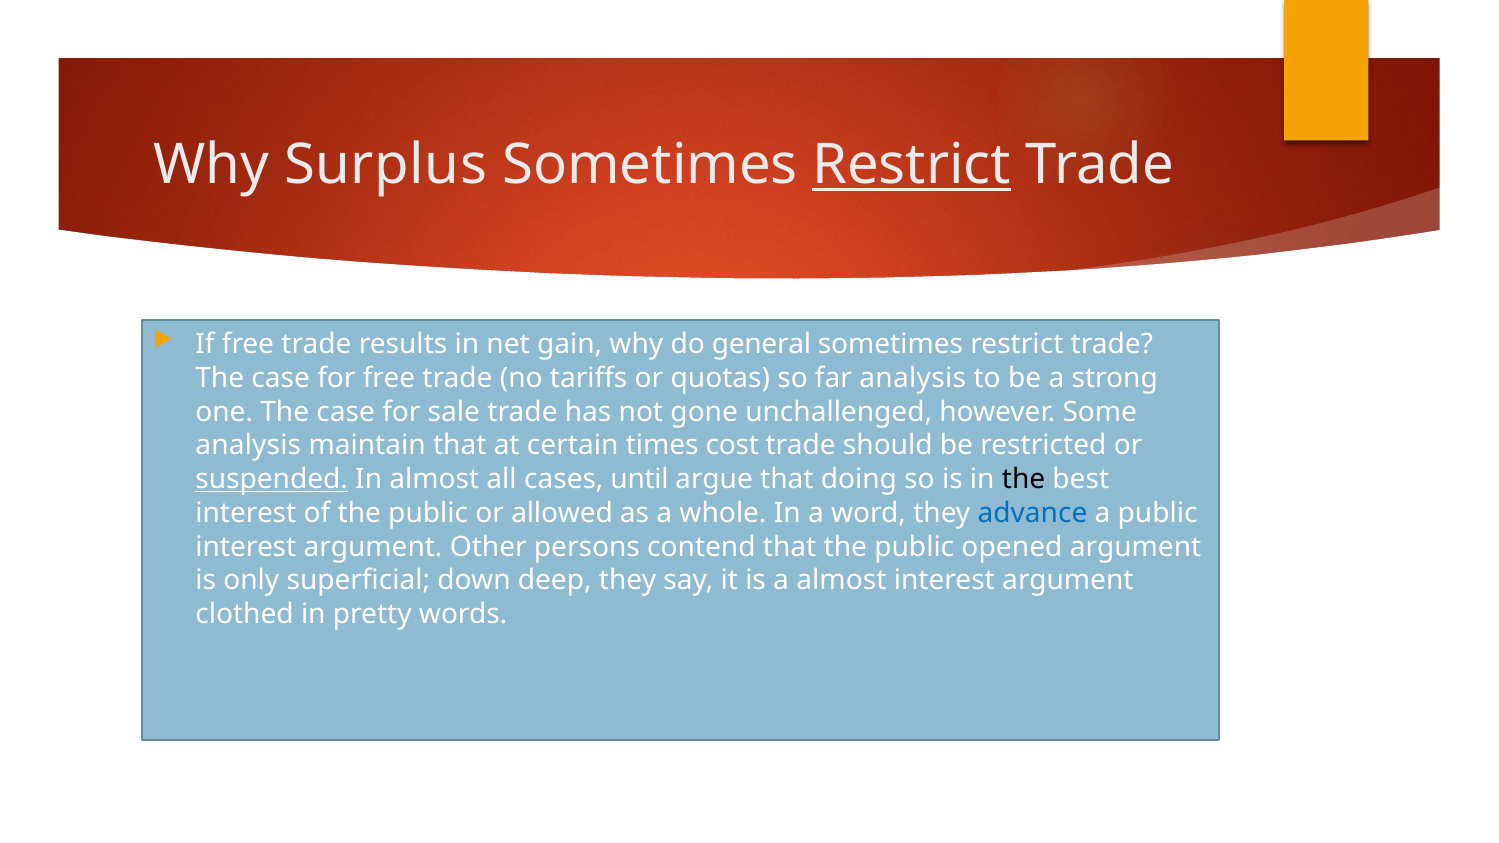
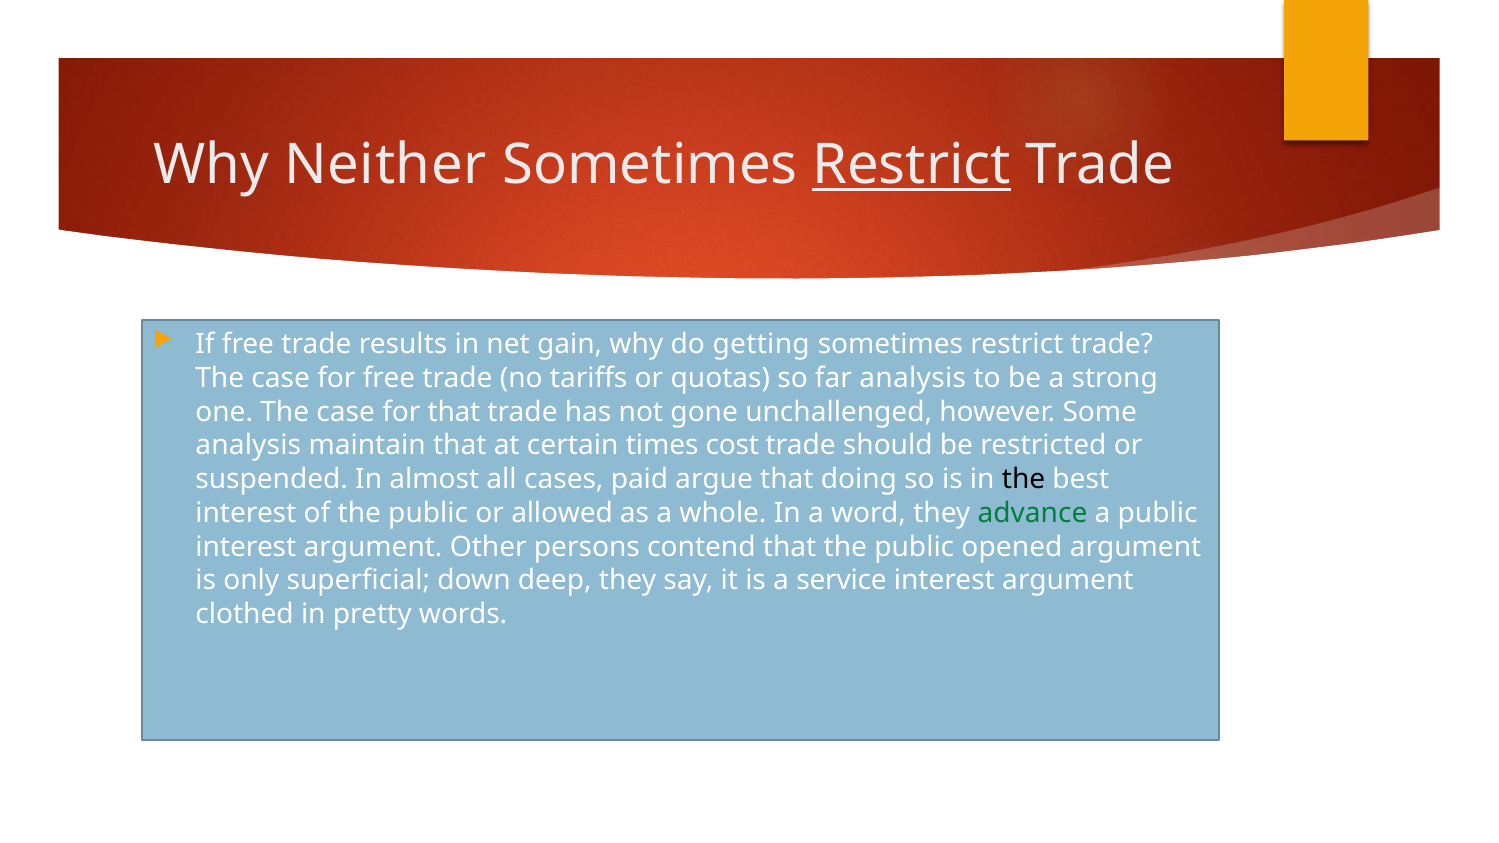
Surplus: Surplus -> Neither
general: general -> getting
for sale: sale -> that
suspended underline: present -> none
until: until -> paid
advance colour: blue -> green
a almost: almost -> service
